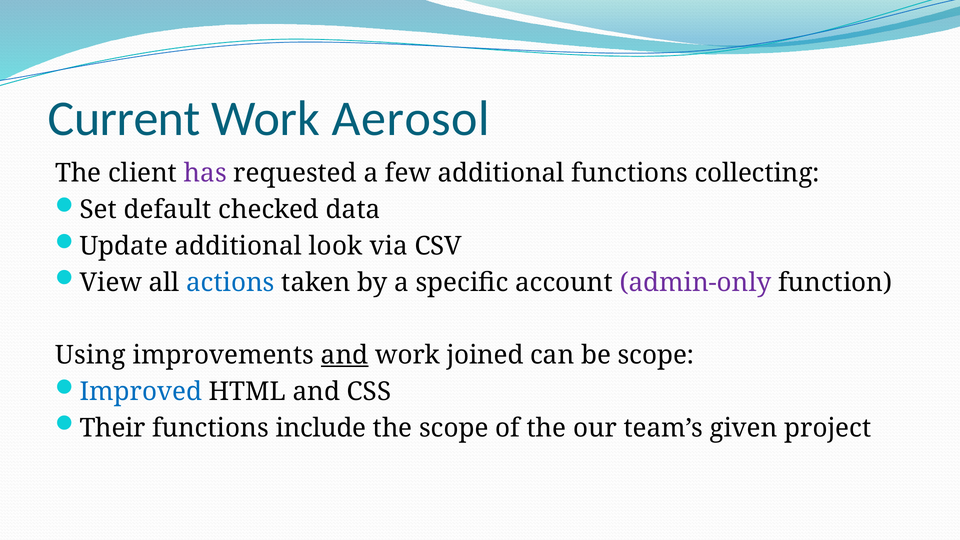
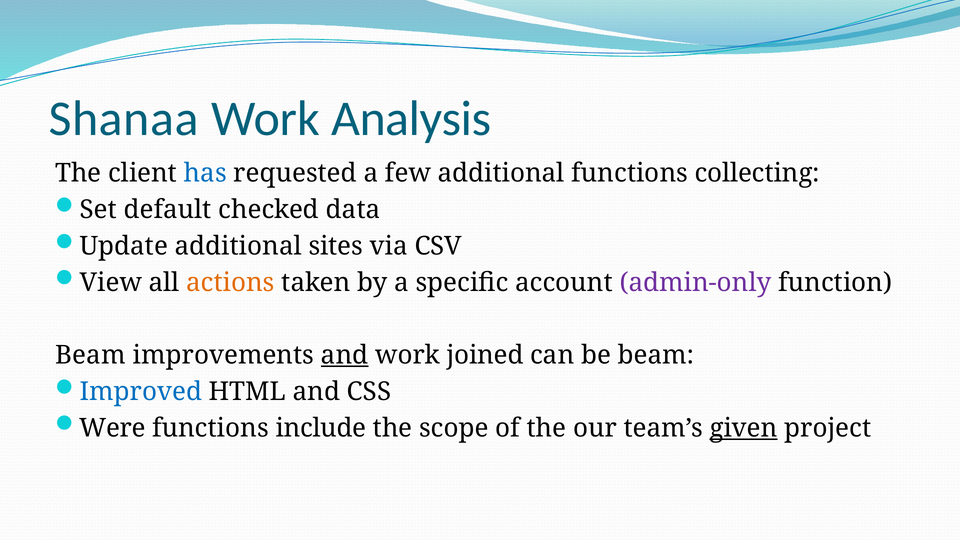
Current: Current -> Shanaa
Aerosol: Aerosol -> Analysis
has colour: purple -> blue
look: look -> sites
actions colour: blue -> orange
Using at (91, 355): Using -> Beam
be scope: scope -> beam
Their: Their -> Were
given underline: none -> present
